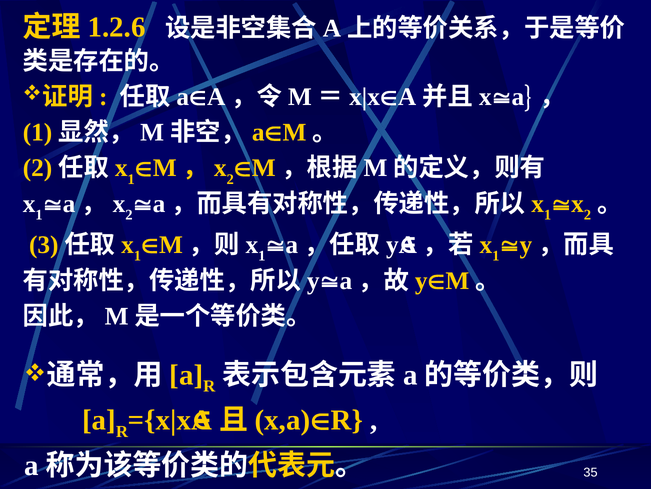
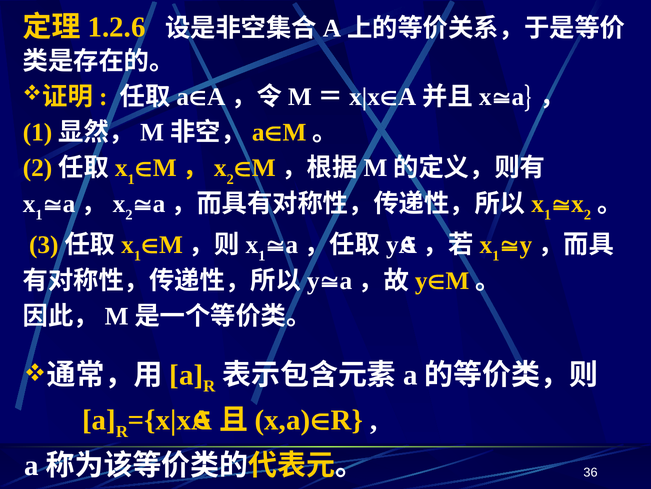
35: 35 -> 36
